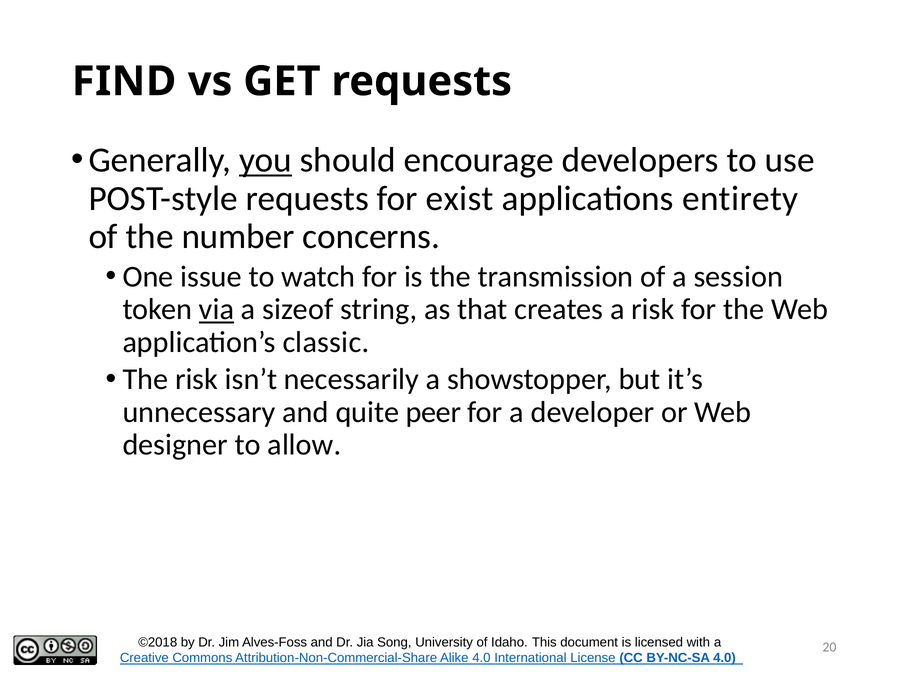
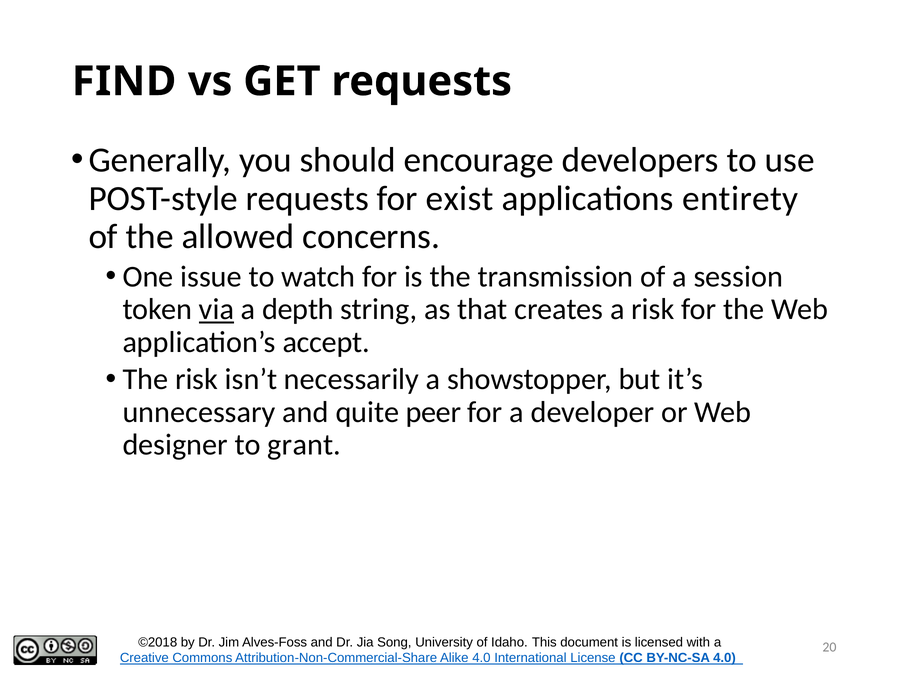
you underline: present -> none
number: number -> allowed
sizeof: sizeof -> depth
classic: classic -> accept
allow: allow -> grant
